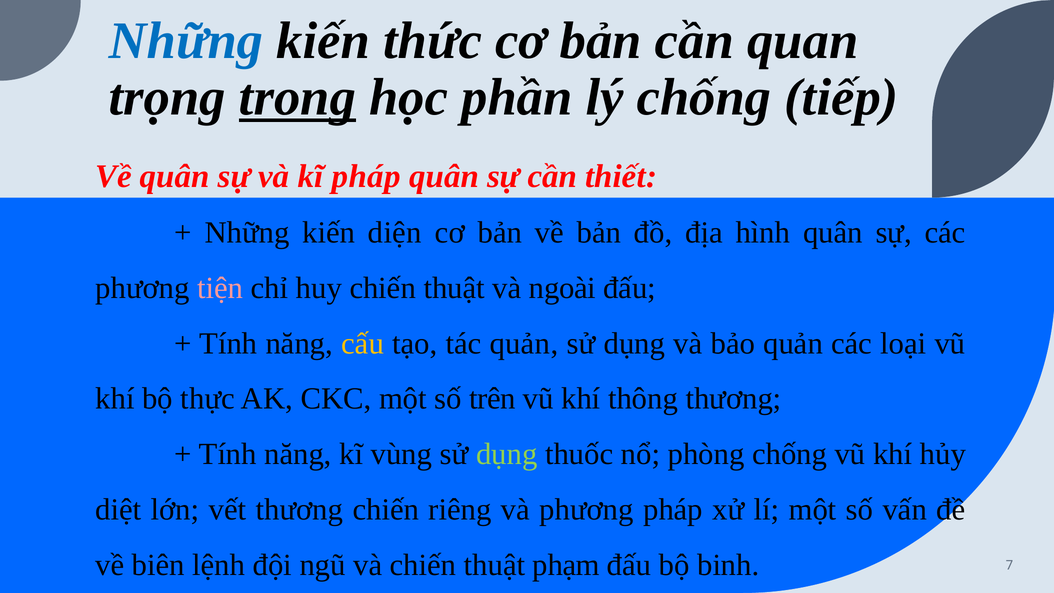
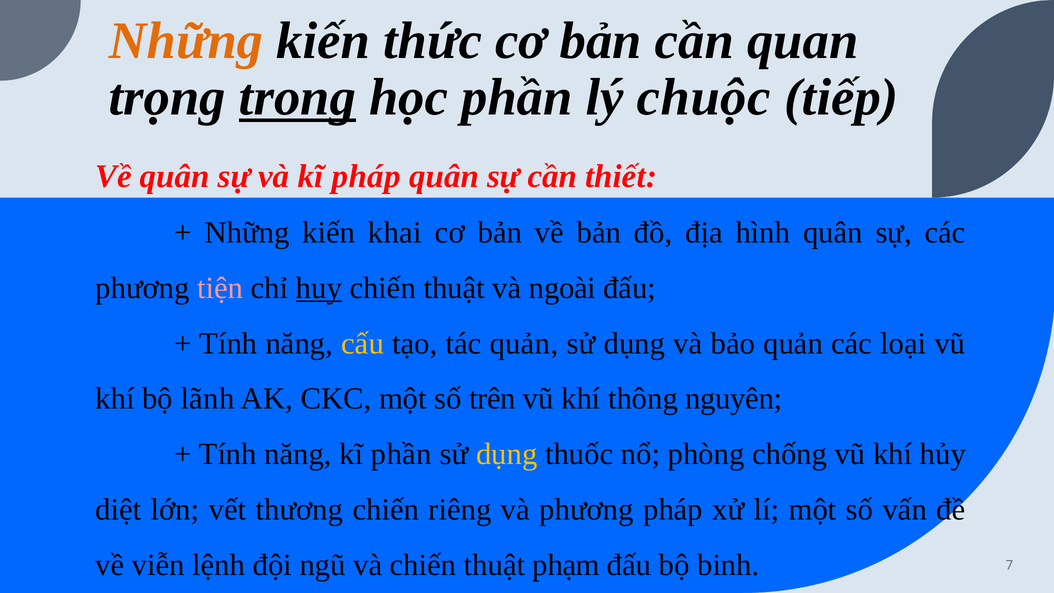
Những at (186, 41) colour: blue -> orange
lý chống: chống -> chuộc
diện: diện -> khai
huy underline: none -> present
thực: thực -> lãnh
thông thương: thương -> nguyên
kĩ vùng: vùng -> phần
dụng at (507, 454) colour: light green -> yellow
biên: biên -> viễn
